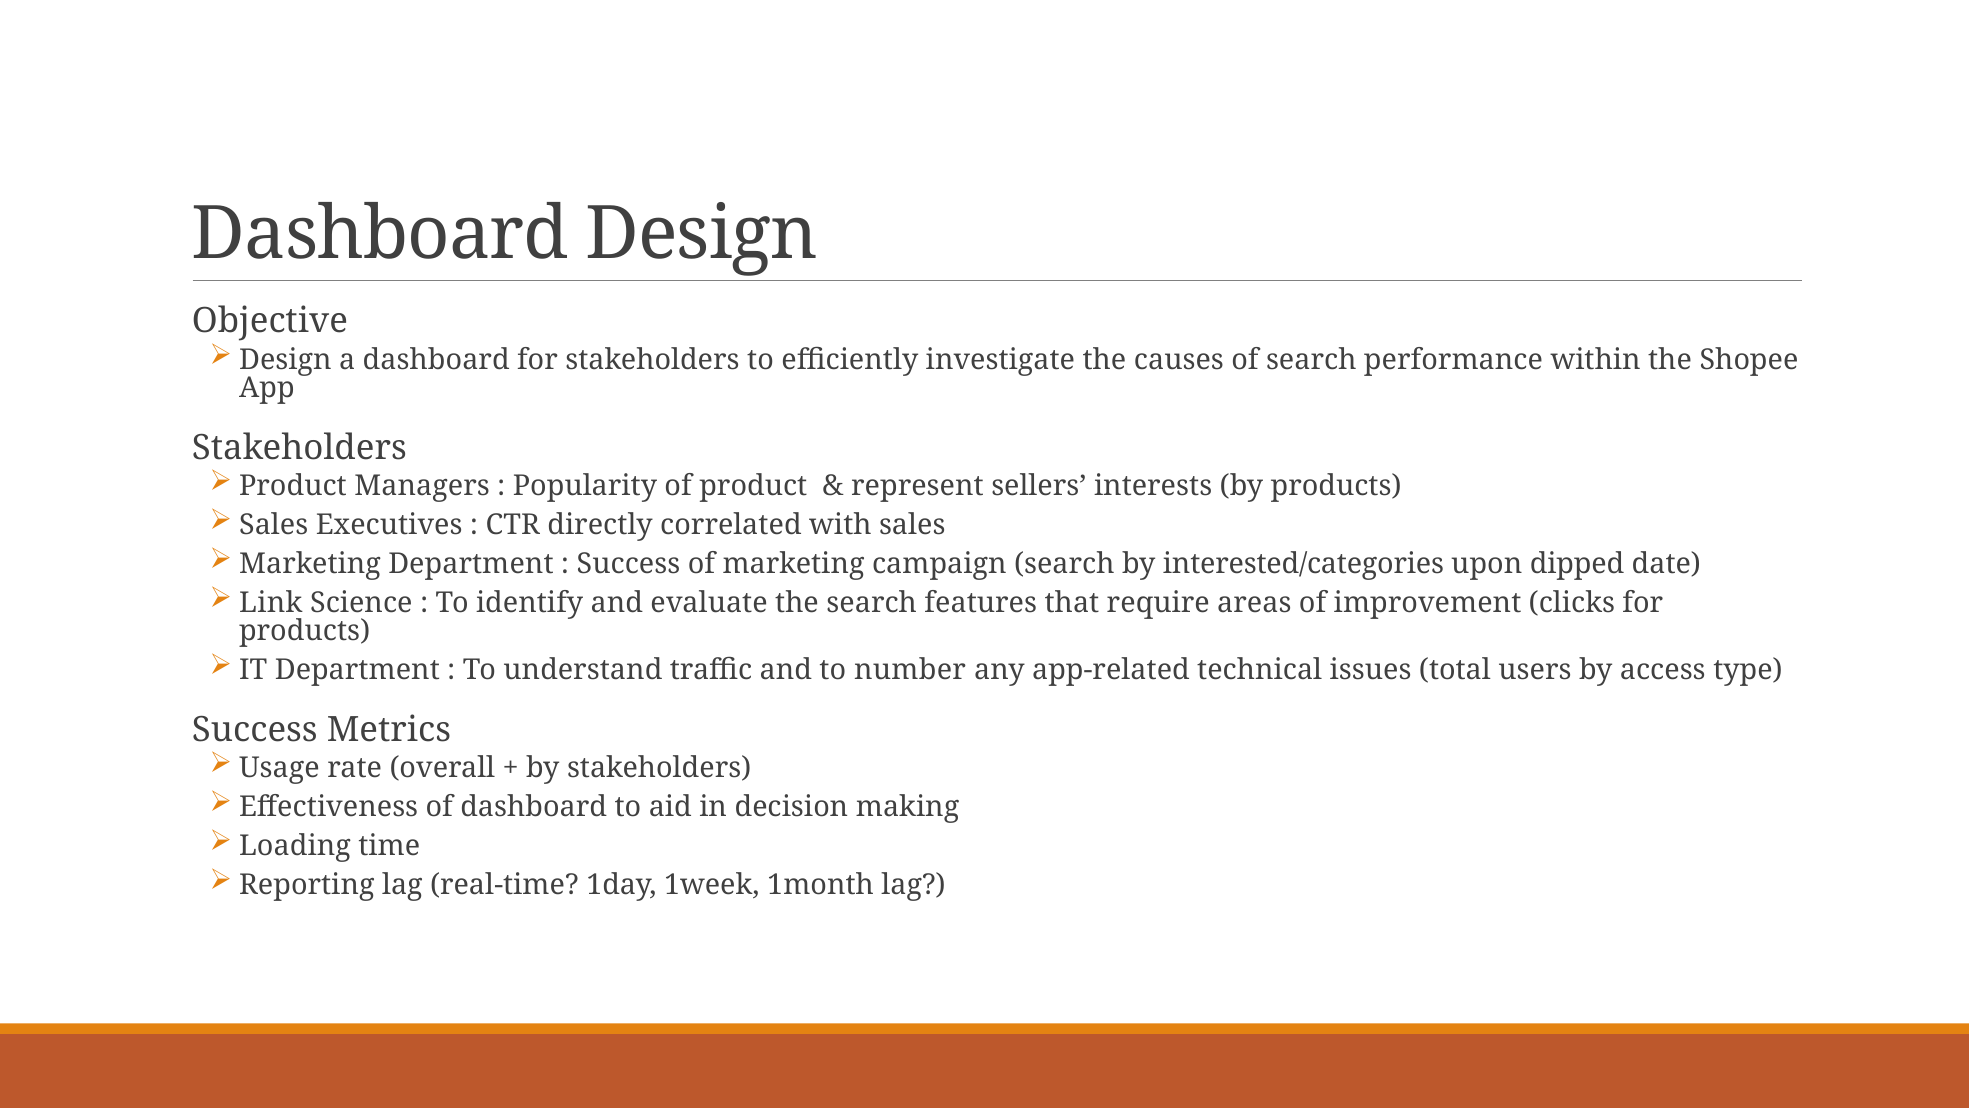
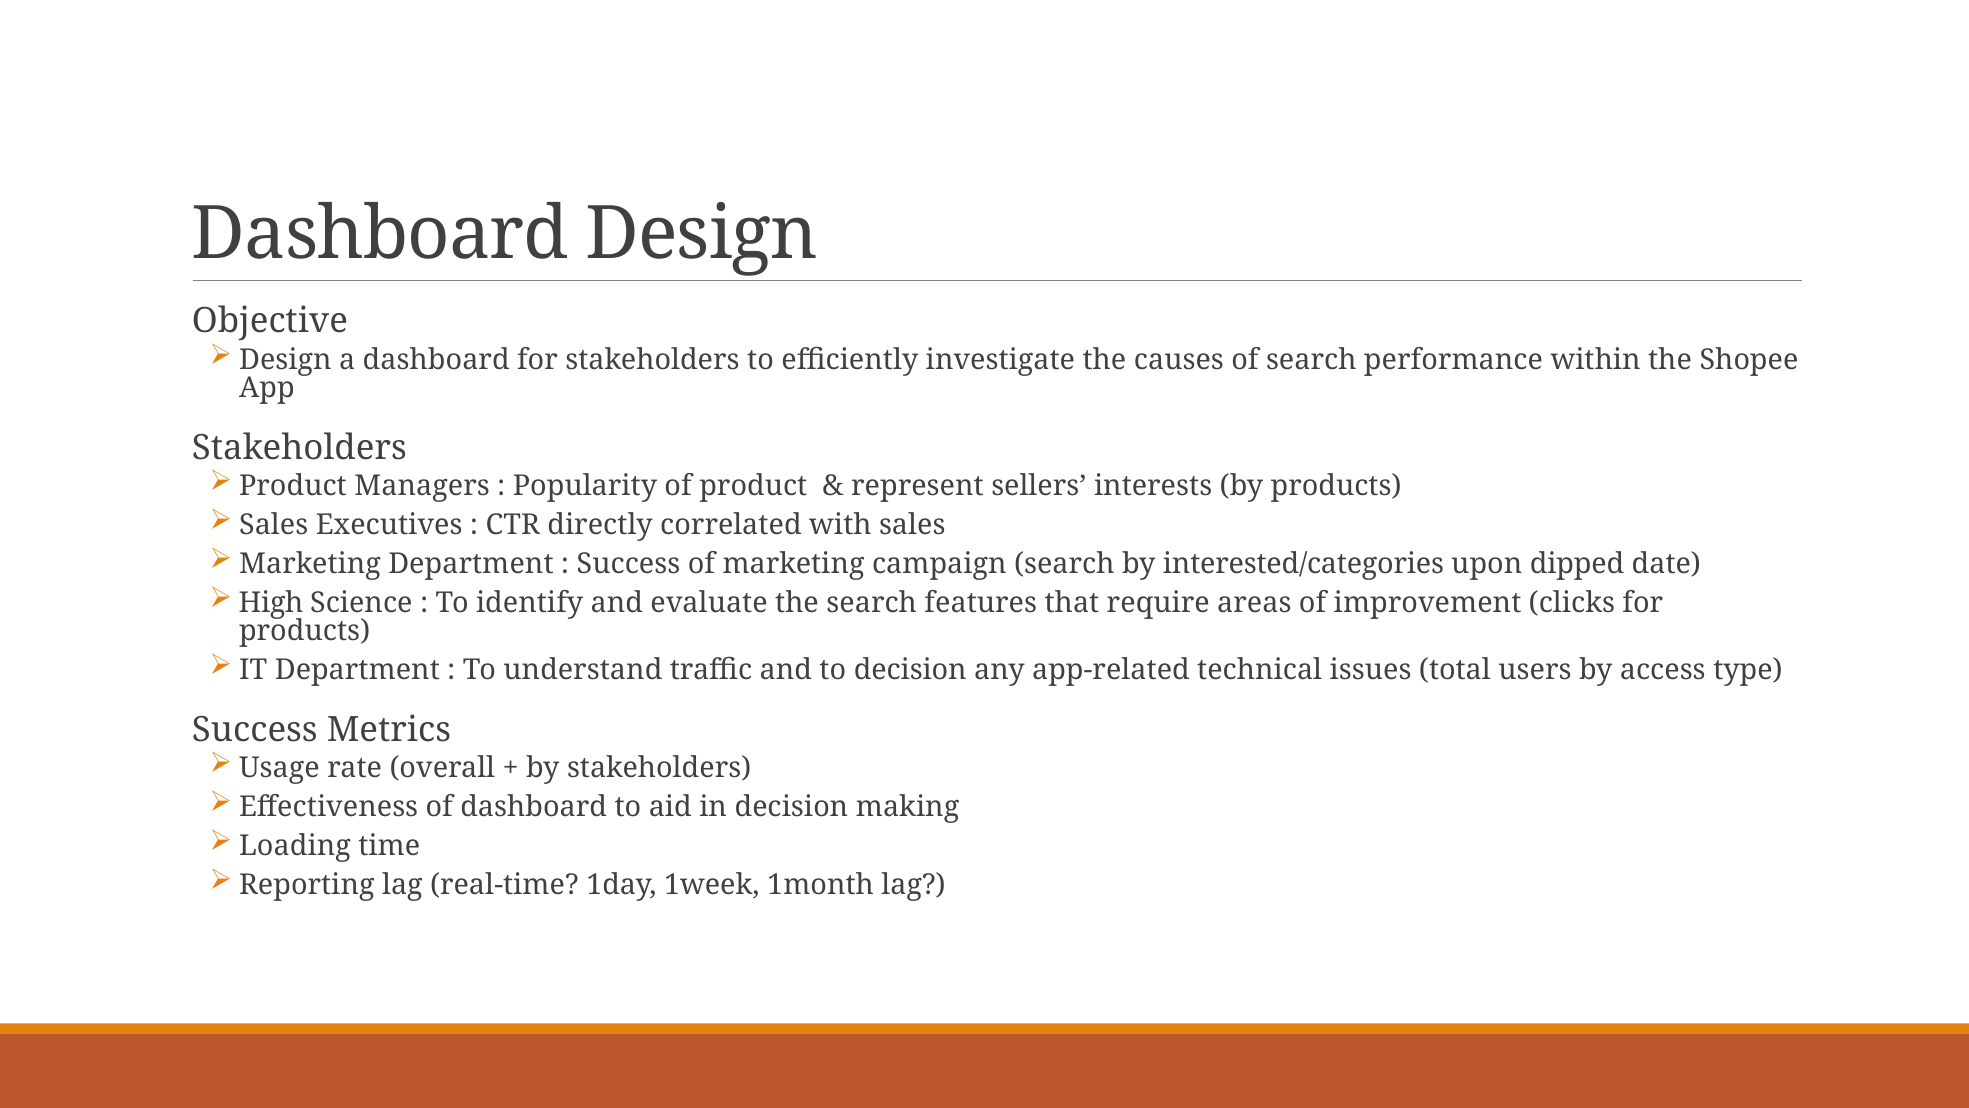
Link: Link -> High
to number: number -> decision
